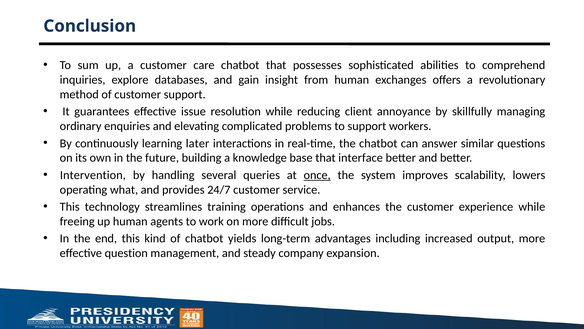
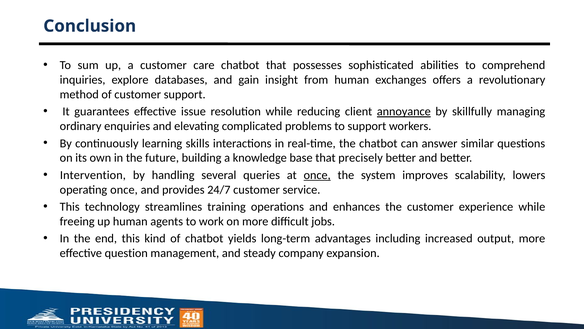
annoyance underline: none -> present
later: later -> skills
interface: interface -> precisely
operating what: what -> once
